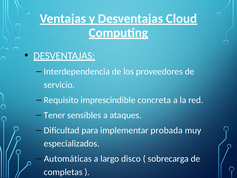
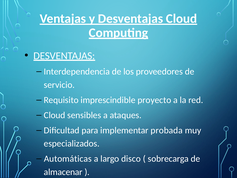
concreta: concreta -> proyecto
Tener at (55, 115): Tener -> Cloud
completas: completas -> almacenar
